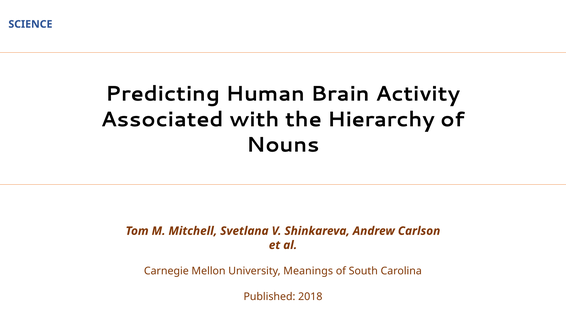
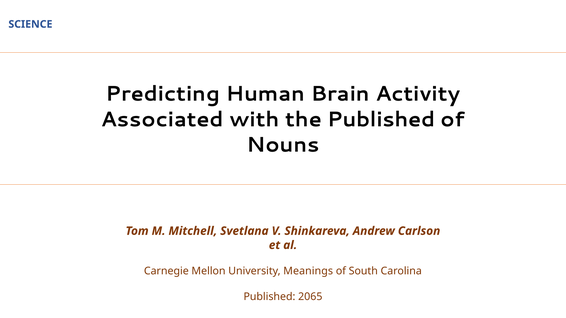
the Hierarchy: Hierarchy -> Published
2018: 2018 -> 2065
